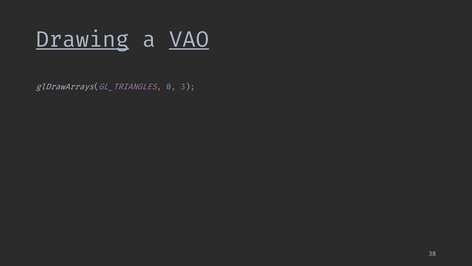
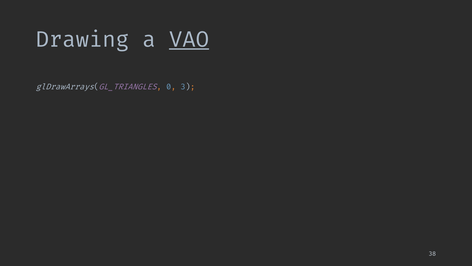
Drawing underline: present -> none
